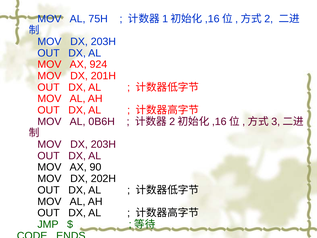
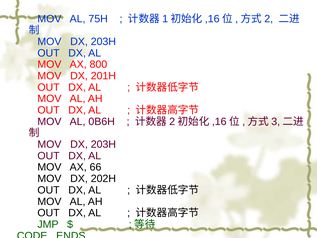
924: 924 -> 800
90: 90 -> 66
